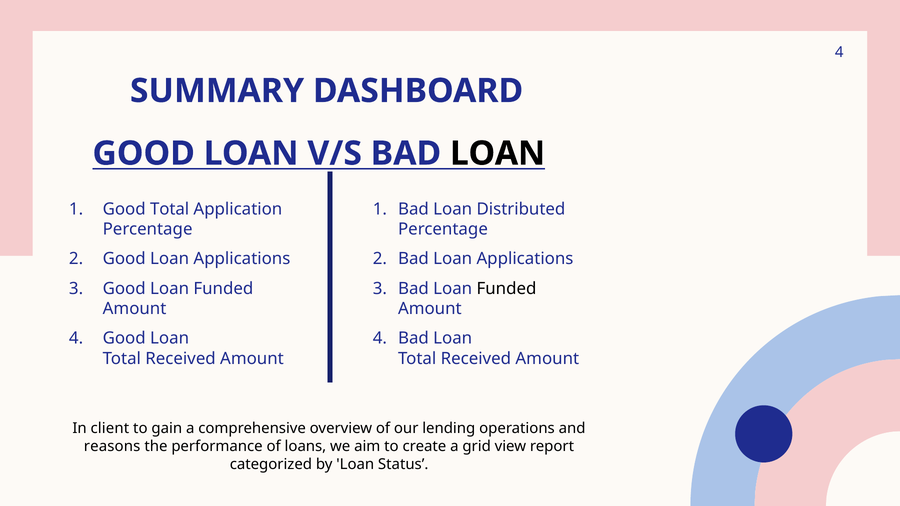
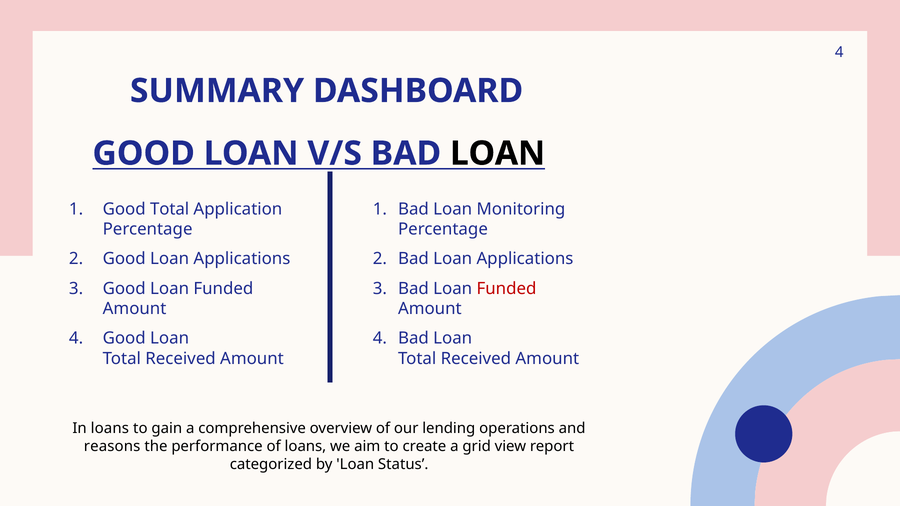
Distributed: Distributed -> Monitoring
Funded at (506, 289) colour: black -> red
In client: client -> loans
